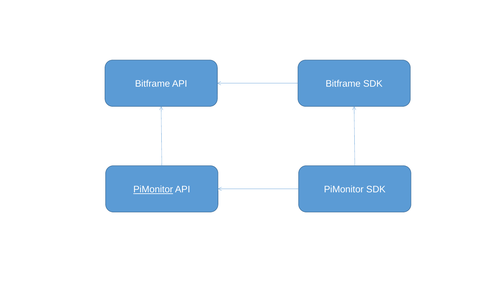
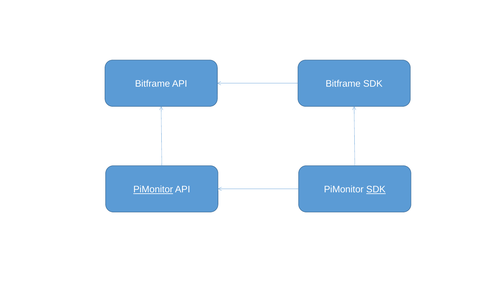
SDK at (376, 190) underline: none -> present
